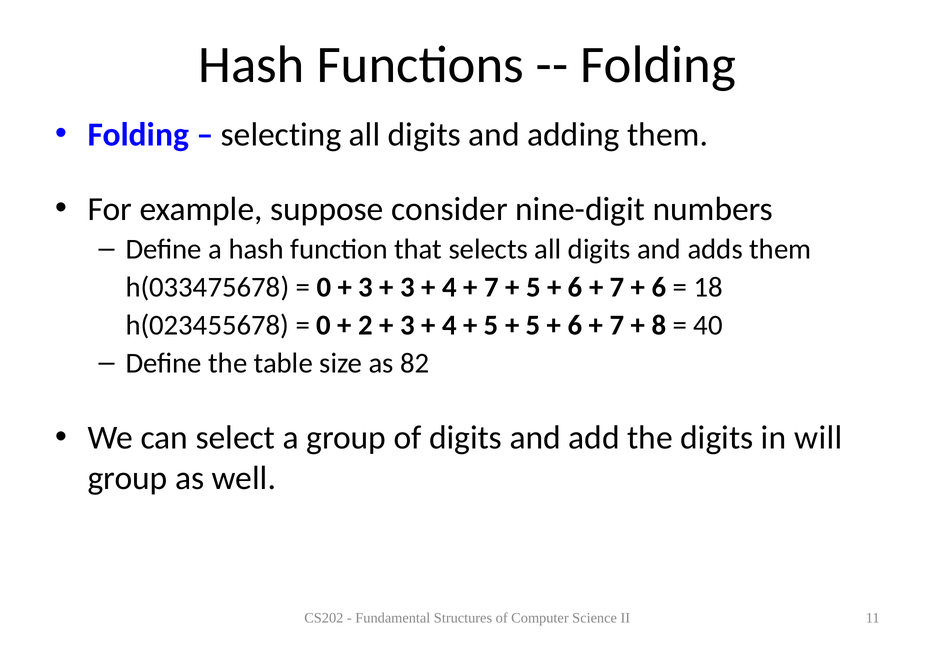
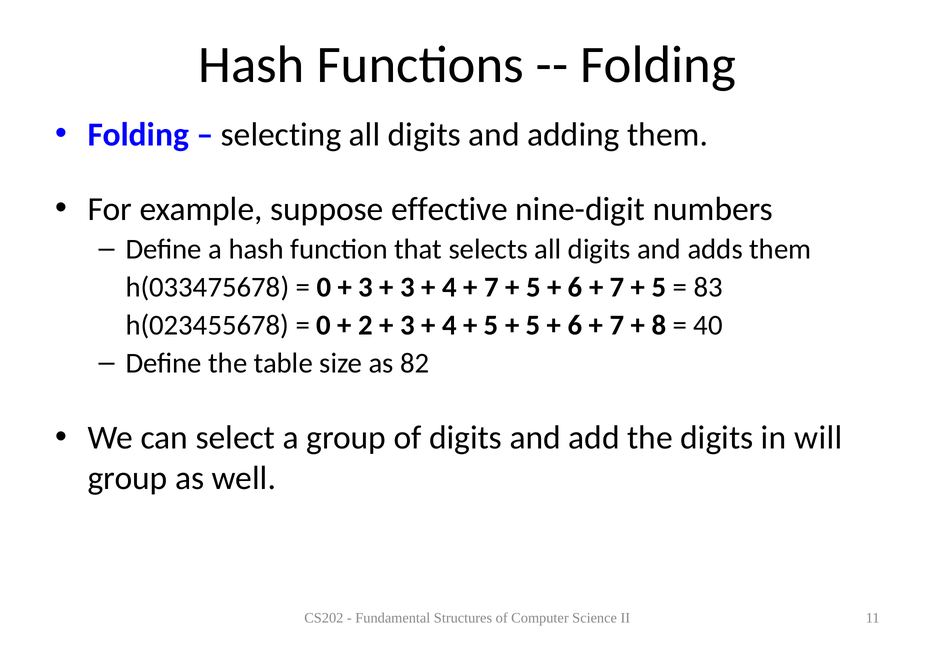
consider: consider -> effective
6 at (659, 287): 6 -> 5
18: 18 -> 83
